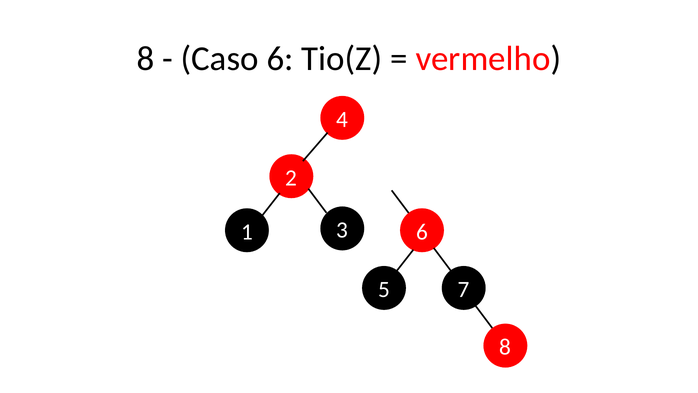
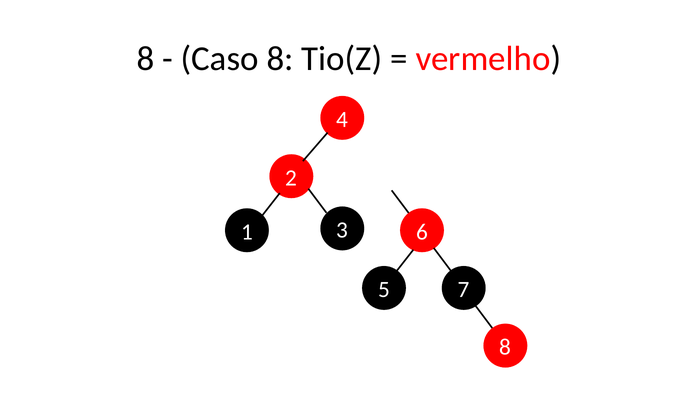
Caso 6: 6 -> 8
